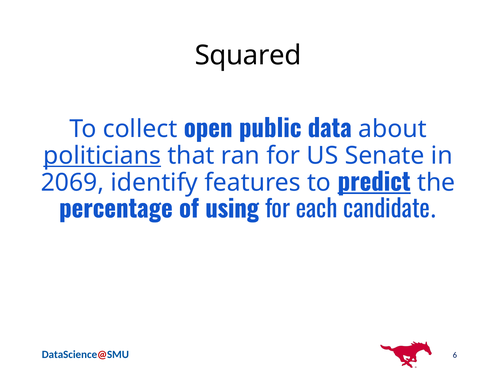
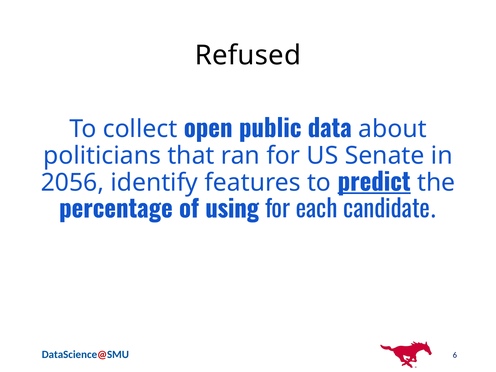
Squared: Squared -> Refused
politicians underline: present -> none
2069: 2069 -> 2056
